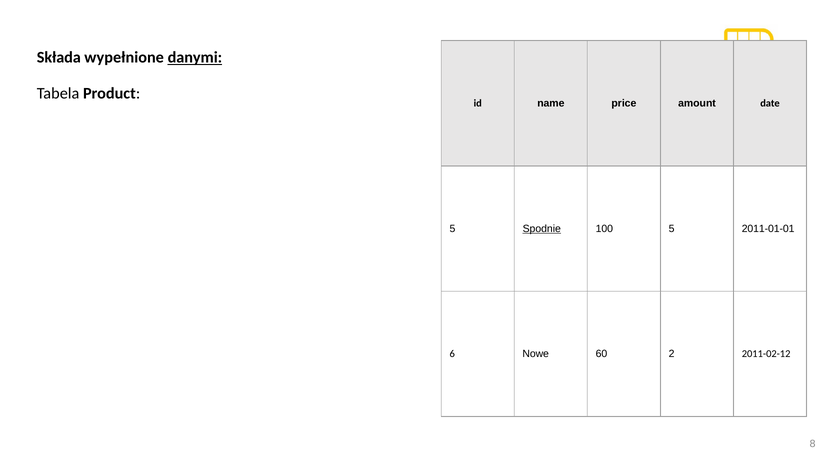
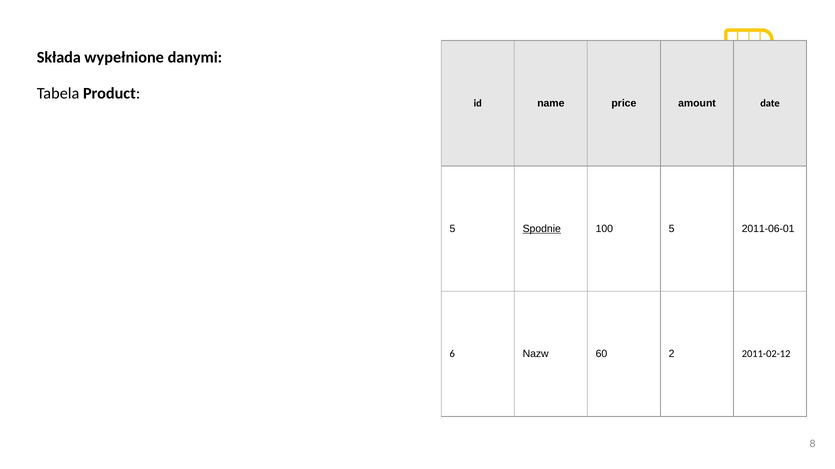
danymi underline: present -> none
2011-01-01: 2011-01-01 -> 2011-06-01
Nowe: Nowe -> Nazw
